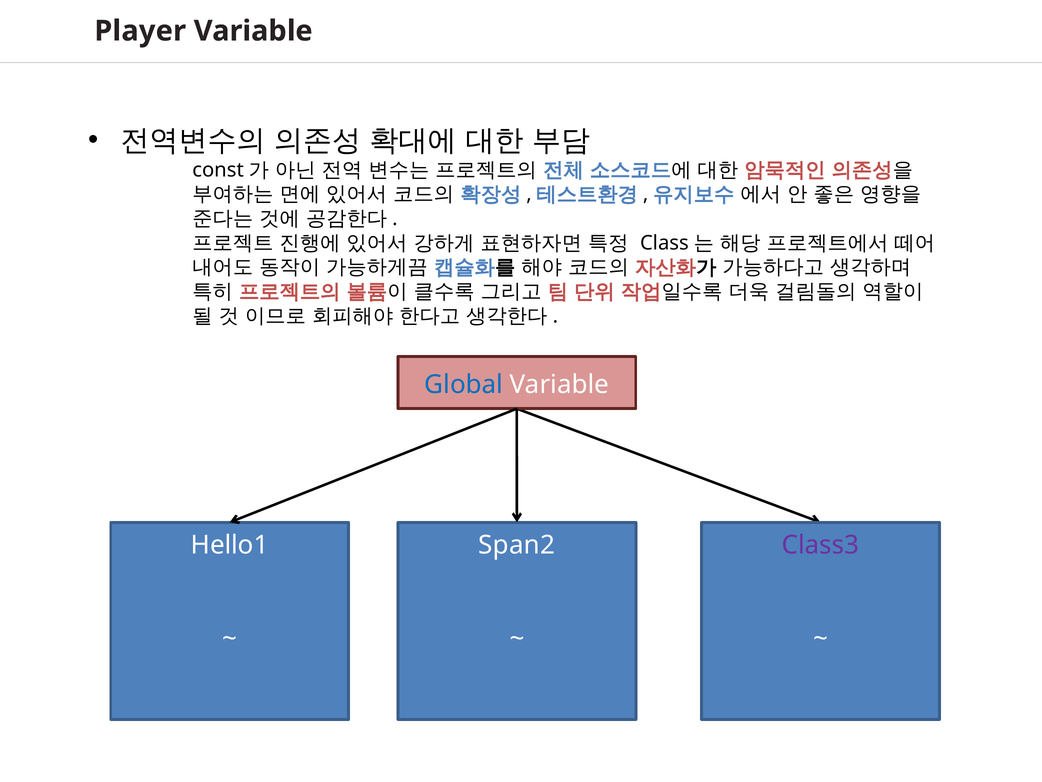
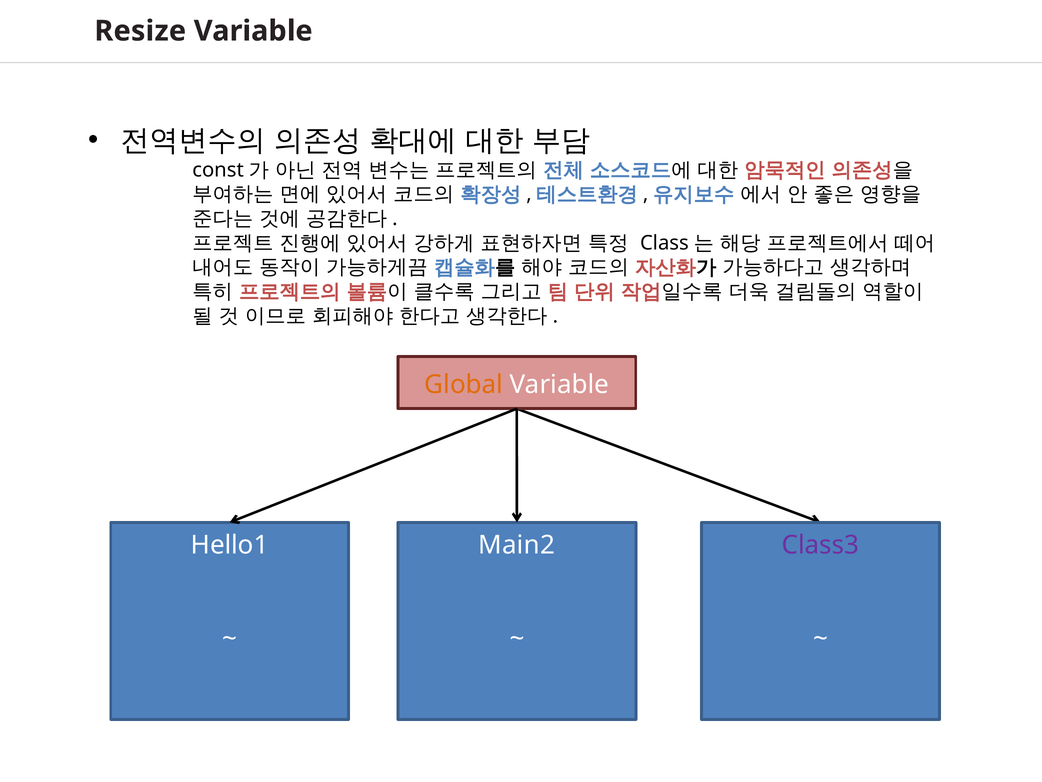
Player: Player -> Resize
Global colour: blue -> orange
Span2: Span2 -> Main2
